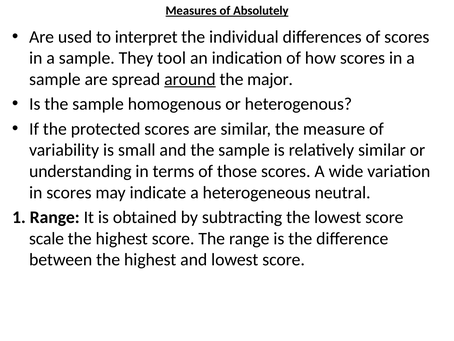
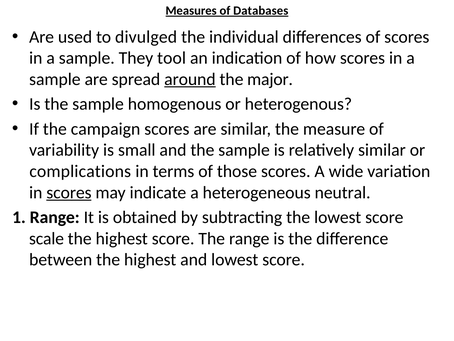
Absolutely: Absolutely -> Databases
interpret: interpret -> divulged
protected: protected -> campaign
understanding: understanding -> complications
scores at (69, 192) underline: none -> present
